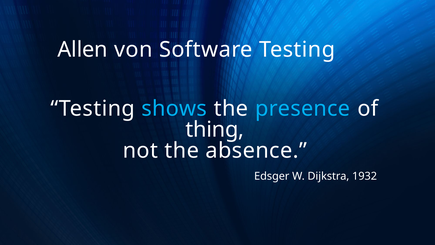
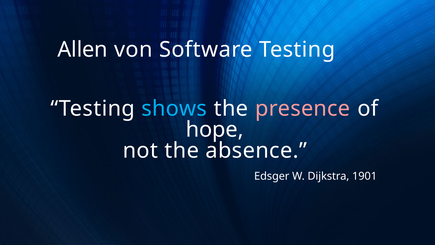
presence colour: light blue -> pink
thing: thing -> hope
1932: 1932 -> 1901
